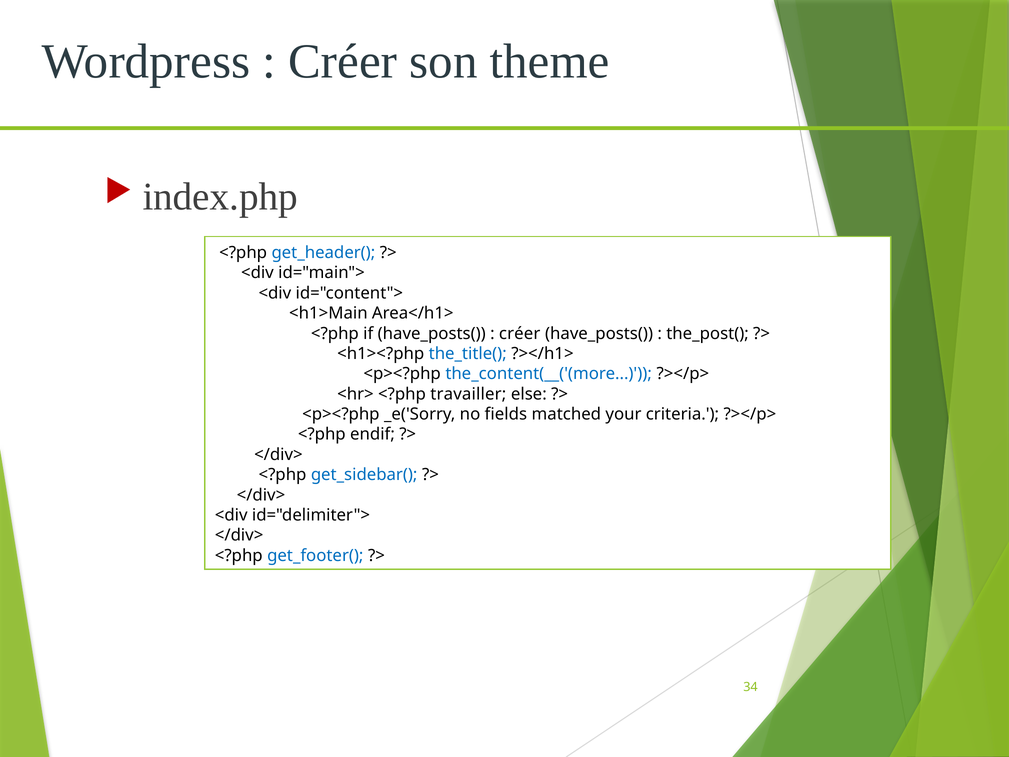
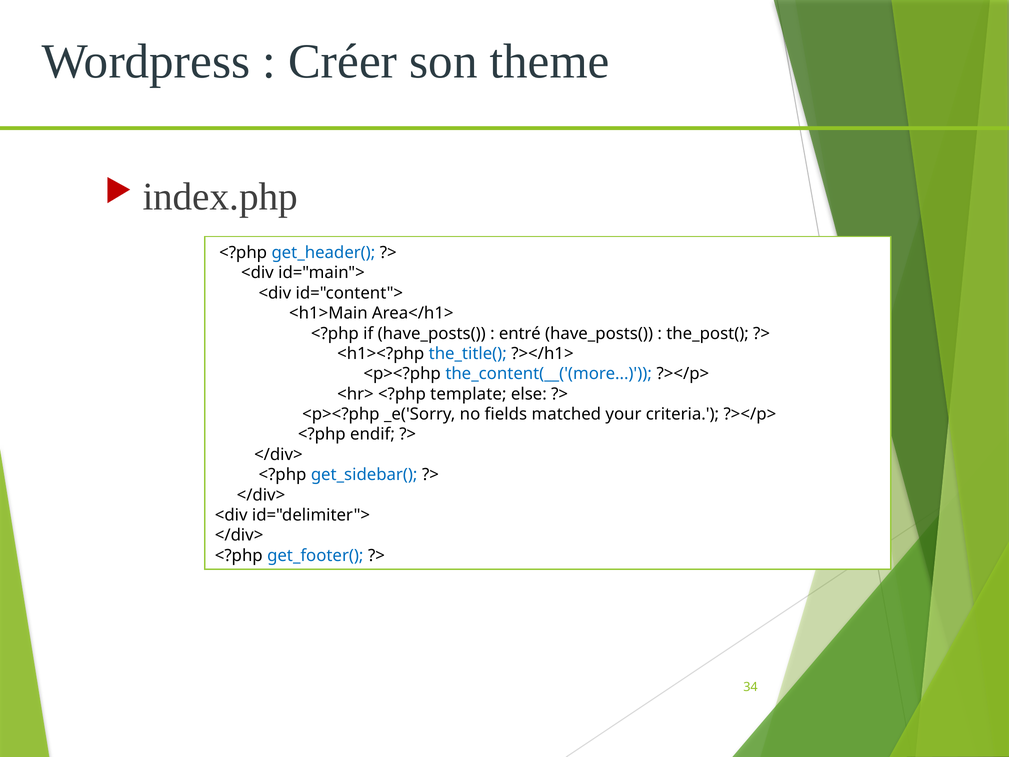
créer at (520, 333): créer -> entré
travailler: travailler -> template
